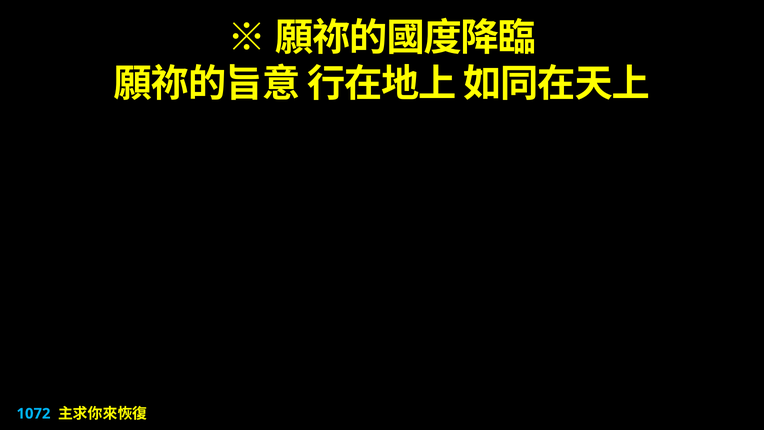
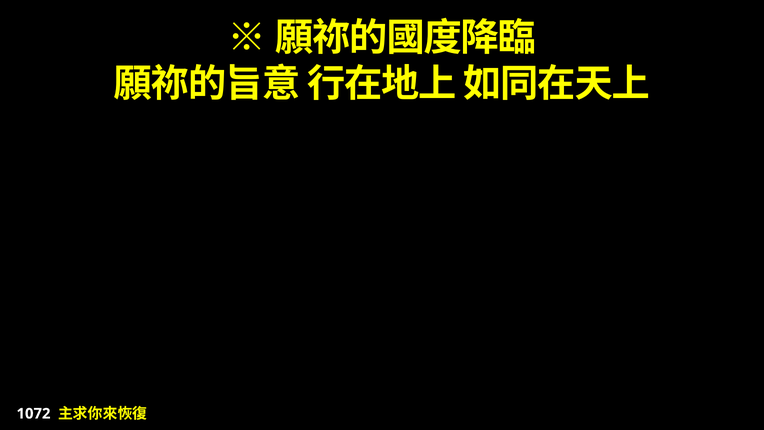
1072 colour: light blue -> white
